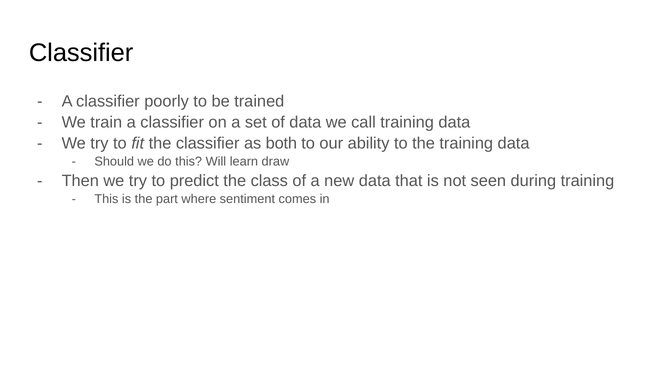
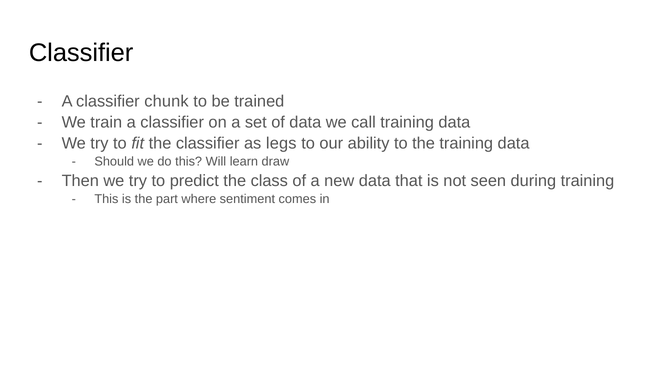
poorly: poorly -> chunk
both: both -> legs
